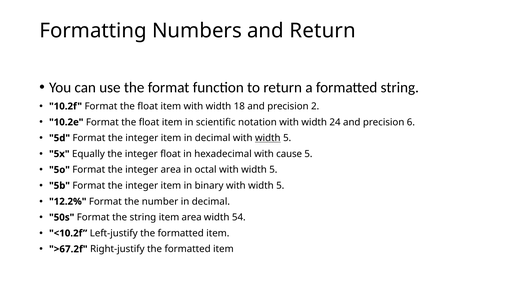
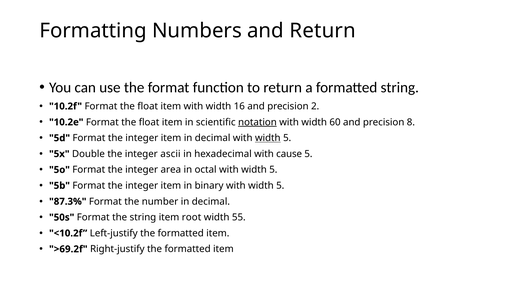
18: 18 -> 16
notation underline: none -> present
24: 24 -> 60
6: 6 -> 8
Equally: Equally -> Double
integer float: float -> ascii
12.2%: 12.2% -> 87.3%
item area: area -> root
54: 54 -> 55
>67.2f: >67.2f -> >69.2f
